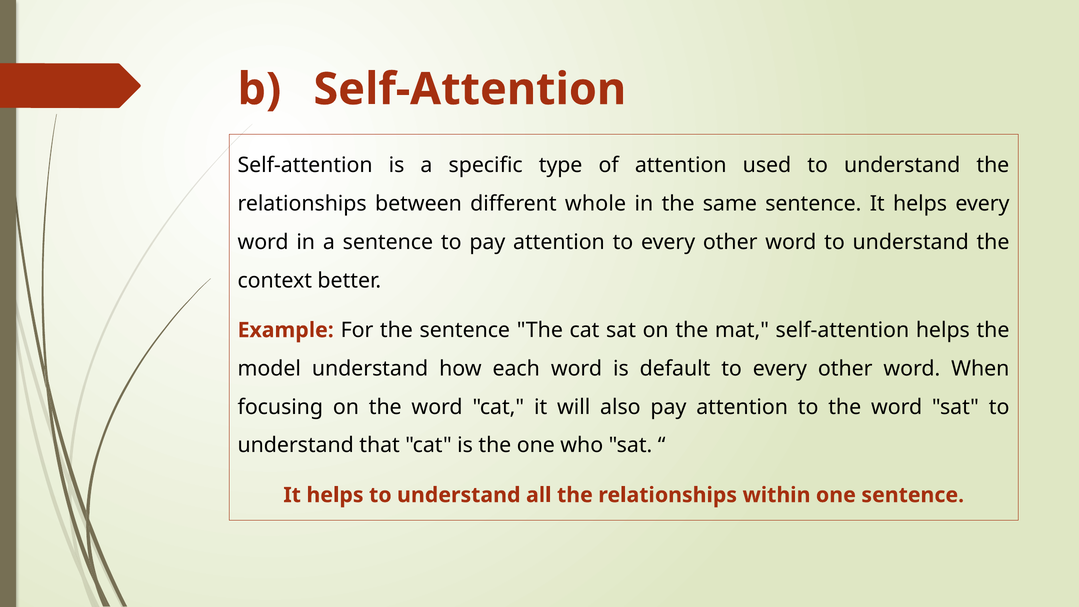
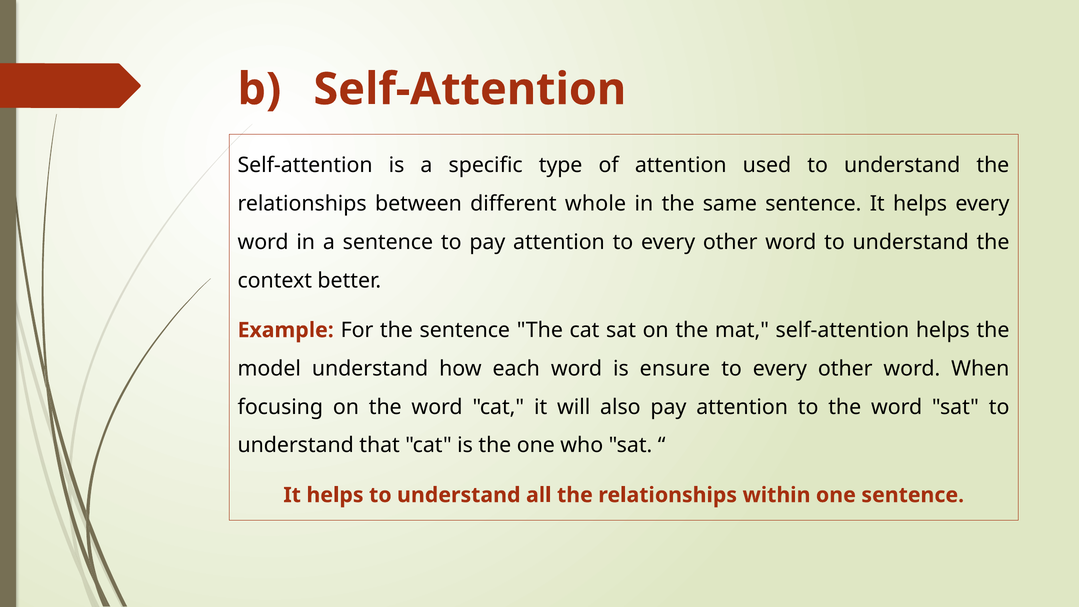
default: default -> ensure
